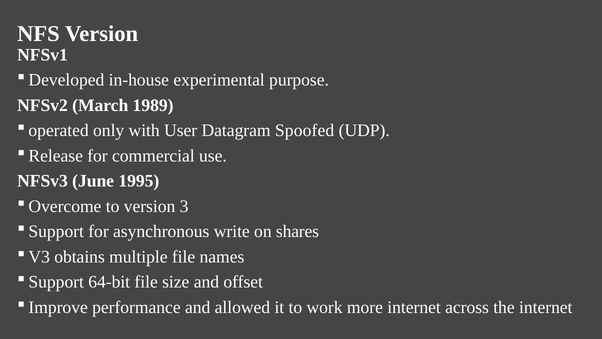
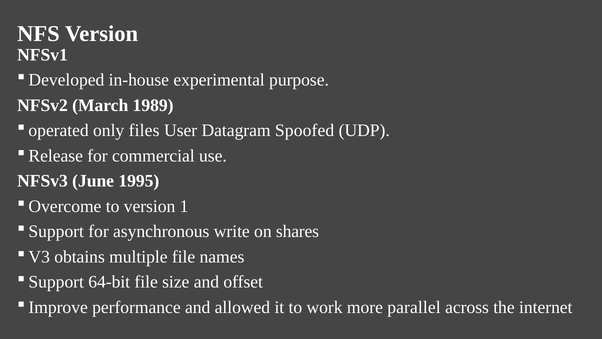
with: with -> files
3: 3 -> 1
more internet: internet -> parallel
